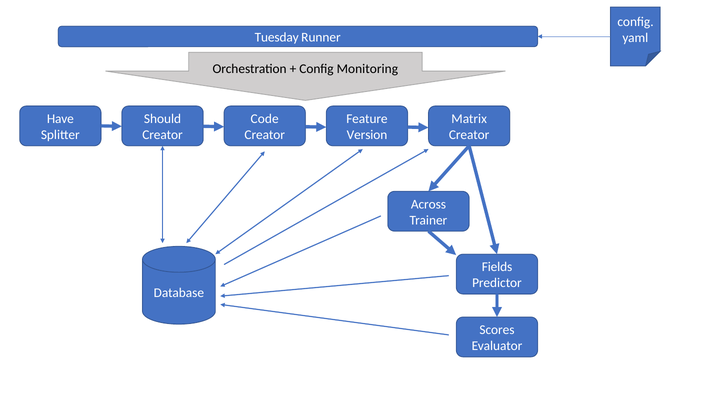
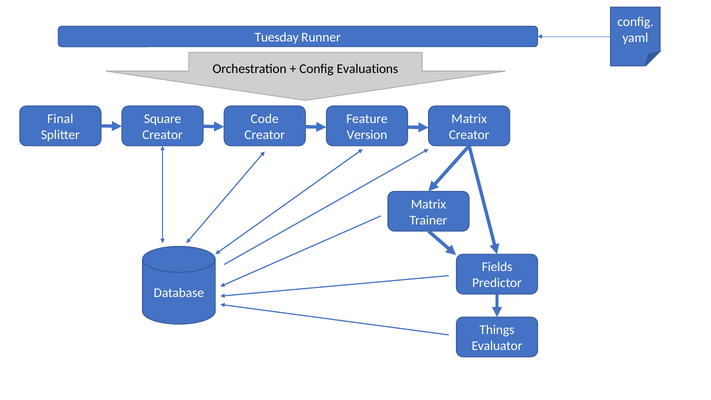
Monitoring: Monitoring -> Evaluations
Have: Have -> Final
Should: Should -> Square
Across at (428, 204): Across -> Matrix
Scores: Scores -> Things
